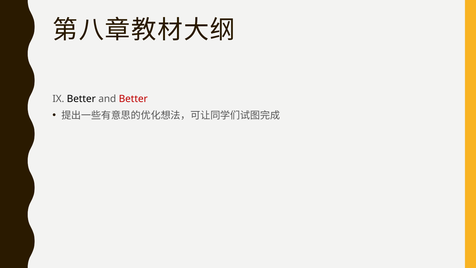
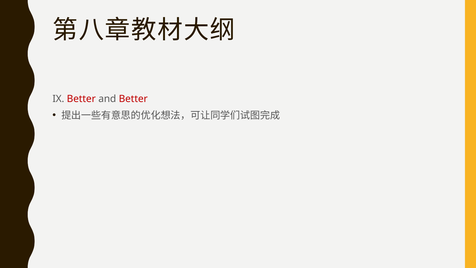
Better at (81, 99) colour: black -> red
